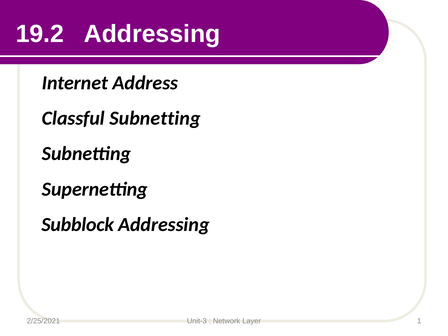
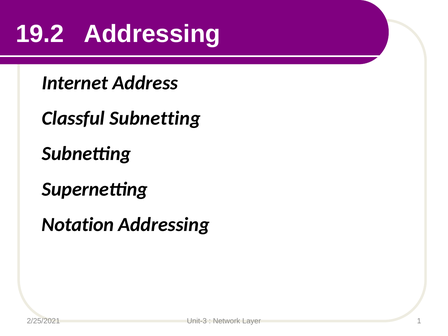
Subblock: Subblock -> Notation
